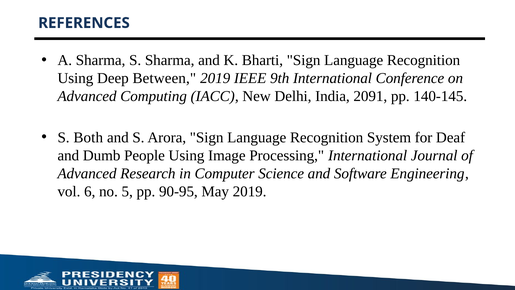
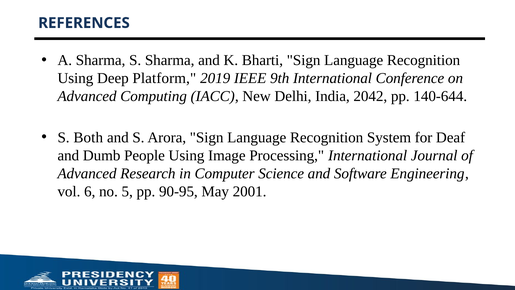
Between: Between -> Platform
2091: 2091 -> 2042
140-145: 140-145 -> 140-644
May 2019: 2019 -> 2001
